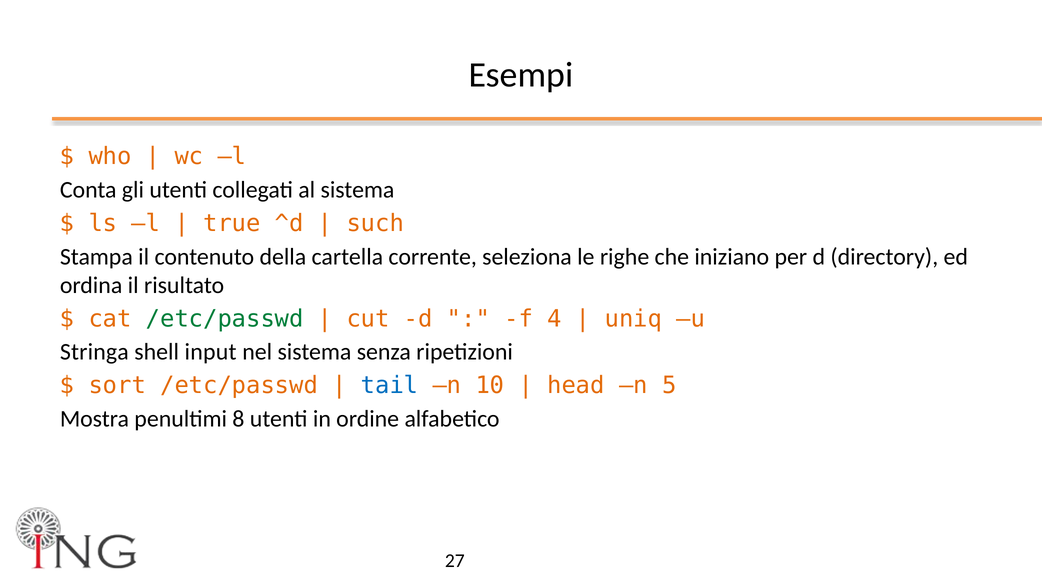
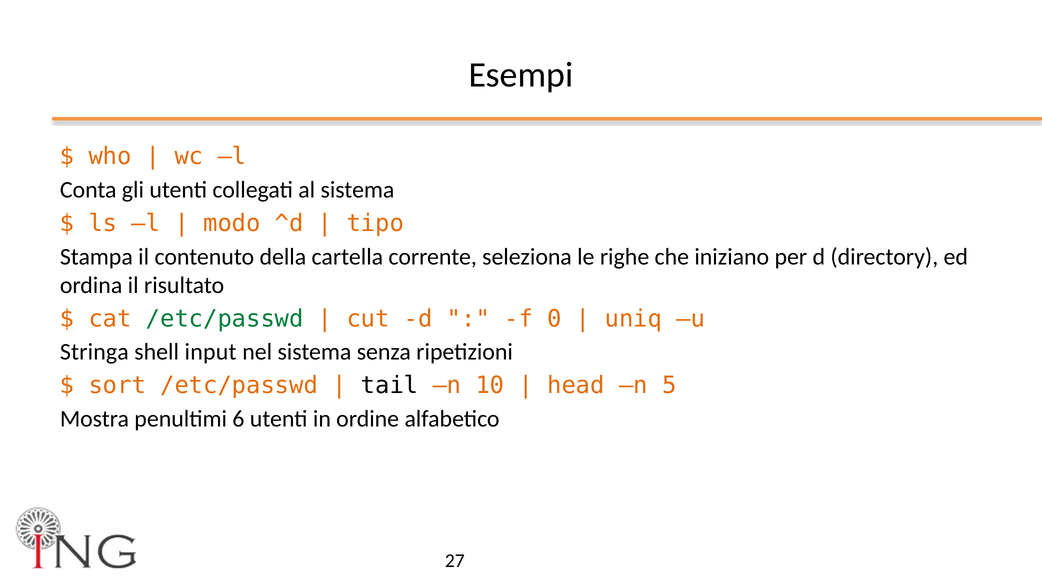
true: true -> modo
such: such -> tipo
4: 4 -> 0
tail colour: blue -> black
8: 8 -> 6
